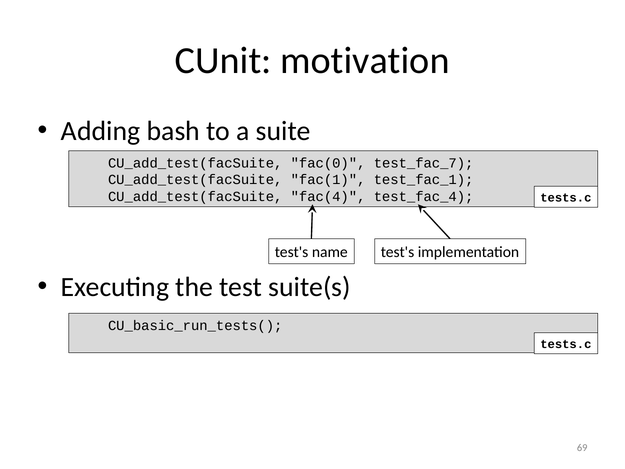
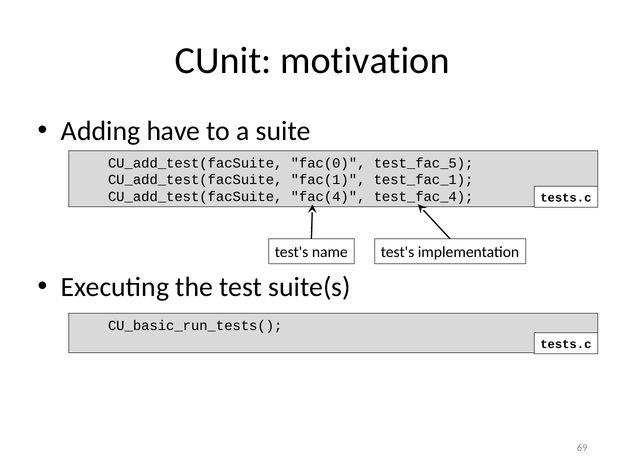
bash: bash -> have
test_fac_7: test_fac_7 -> test_fac_5
